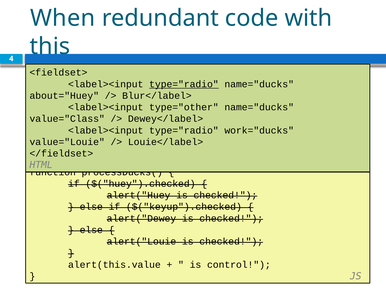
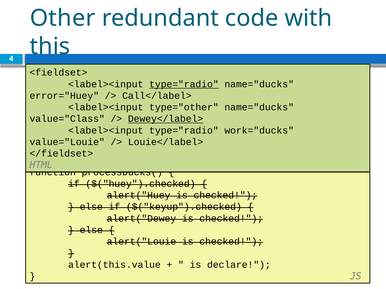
When: When -> Other
about="Huey: about="Huey -> error="Huey
Blur</label>: Blur</label> -> Call</label>
Dewey</label> underline: none -> present
control: control -> declare
